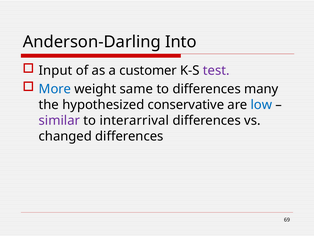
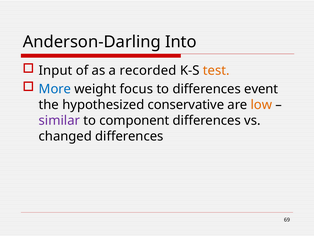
customer: customer -> recorded
test colour: purple -> orange
same: same -> focus
many: many -> event
low colour: blue -> orange
interarrival: interarrival -> component
